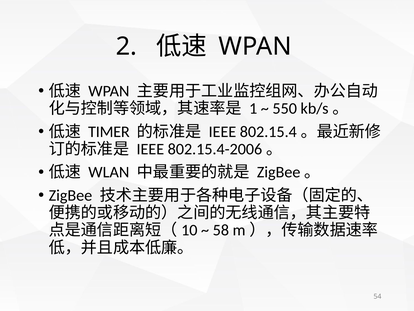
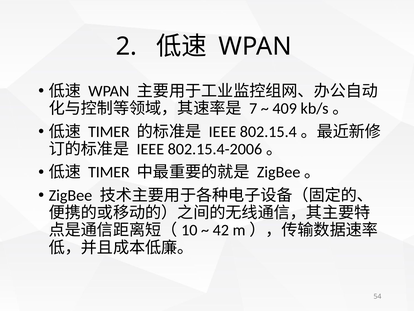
1: 1 -> 7
550: 550 -> 409
WLAN at (109, 172): WLAN -> TIMER
58: 58 -> 42
